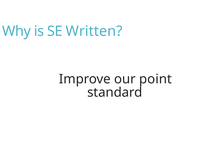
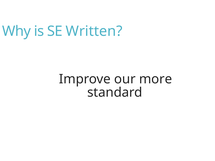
point: point -> more
